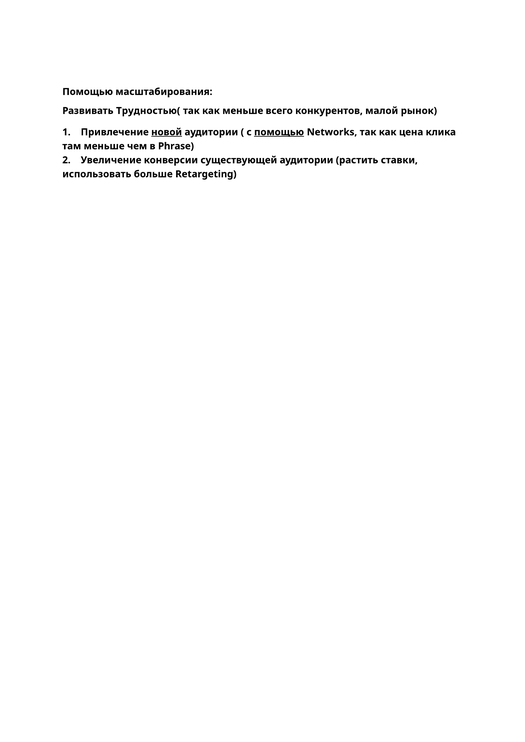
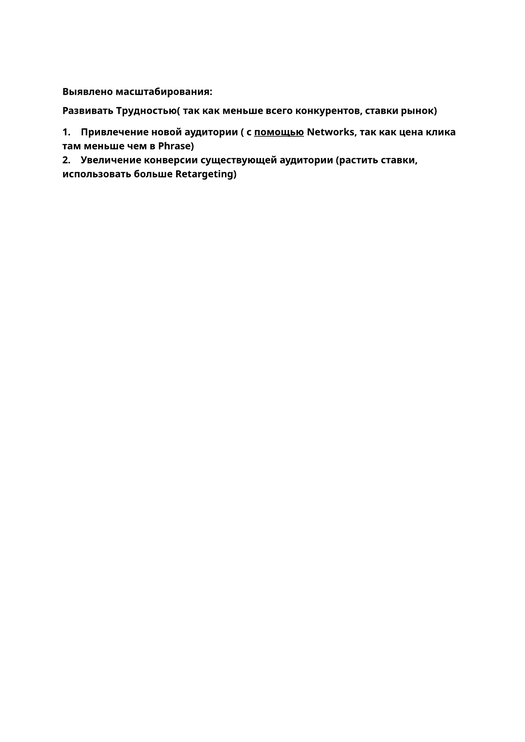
Помощью at (88, 92): Помощью -> Выявлено
конкурентов малой: малой -> ставки
новой underline: present -> none
